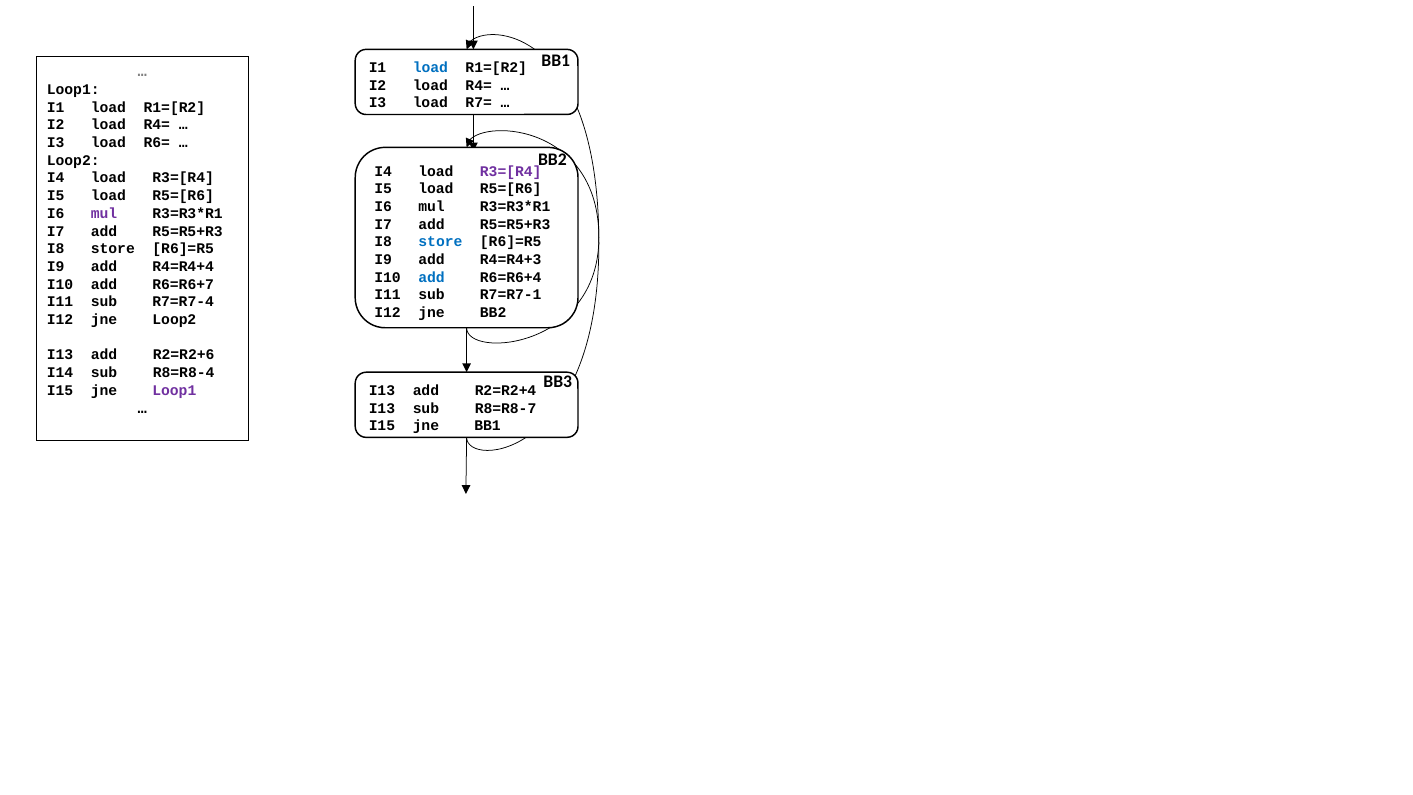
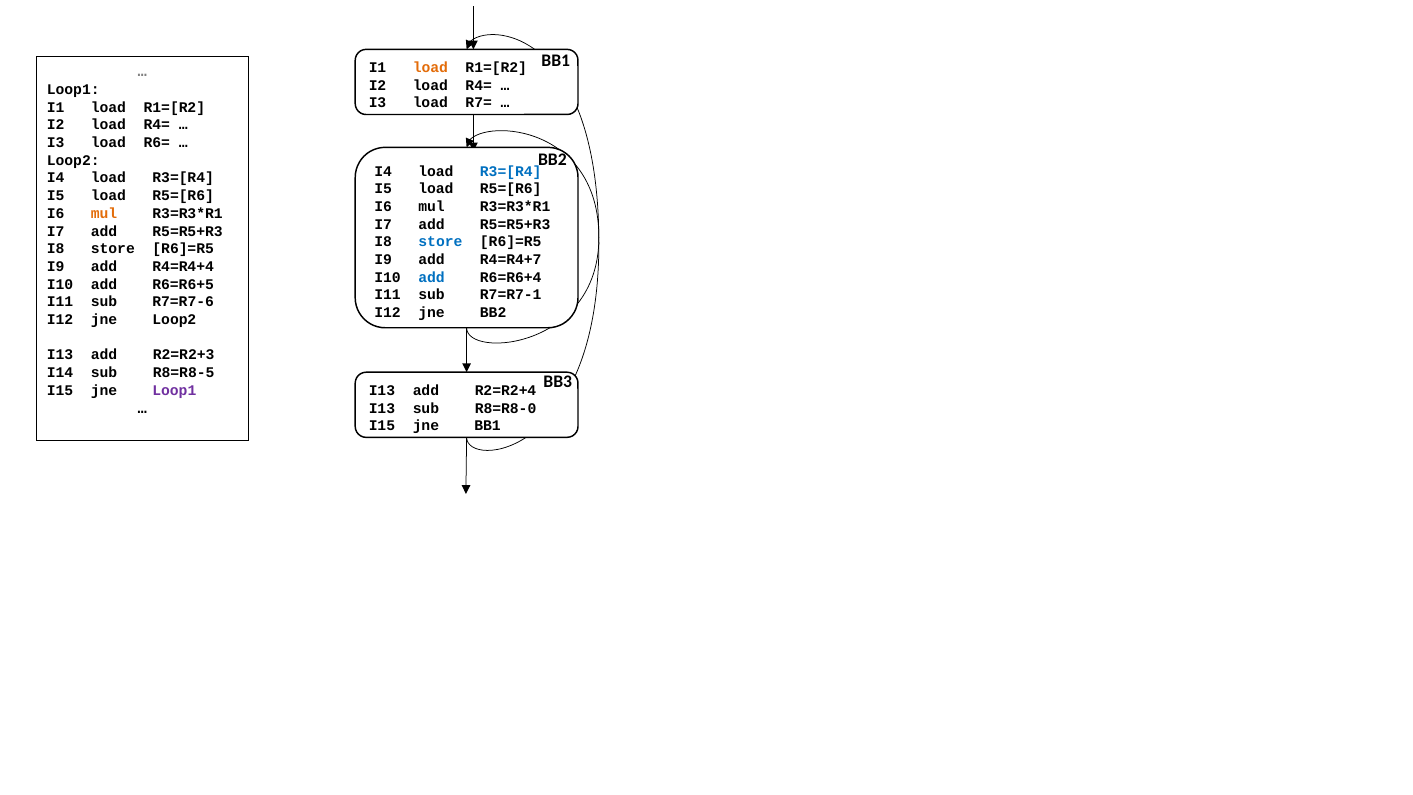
load at (430, 68) colour: blue -> orange
R3=[R4 at (511, 171) colour: purple -> blue
mul at (104, 213) colour: purple -> orange
R4=R4+3: R4=R4+3 -> R4=R4+7
R6=R6+7: R6=R6+7 -> R6=R6+5
R7=R7-4: R7=R7-4 -> R7=R7-6
R2=R2+6: R2=R2+6 -> R2=R2+3
R8=R8-4: R8=R8-4 -> R8=R8-5
R8=R8-7: R8=R8-7 -> R8=R8-0
